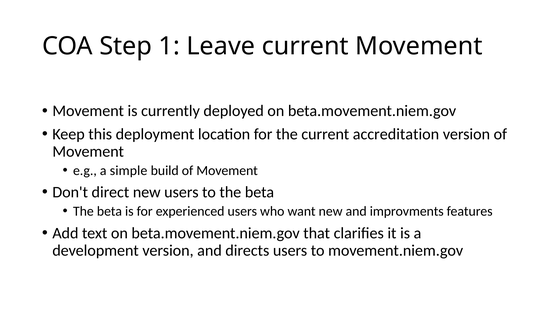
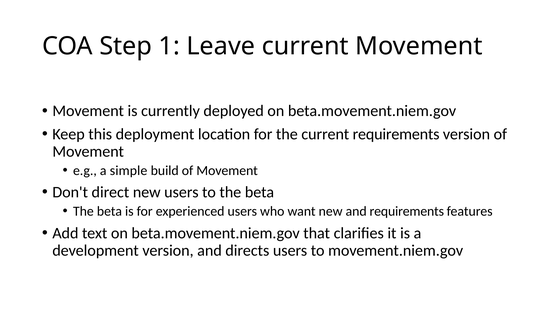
current accreditation: accreditation -> requirements
and improvments: improvments -> requirements
